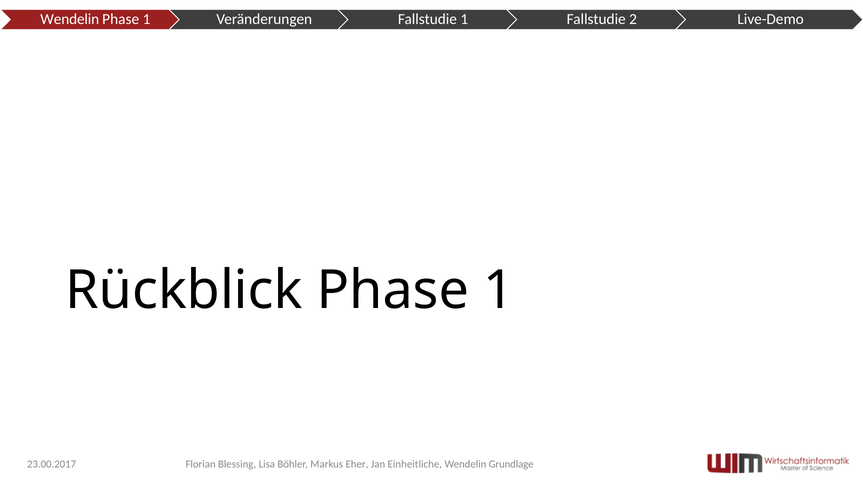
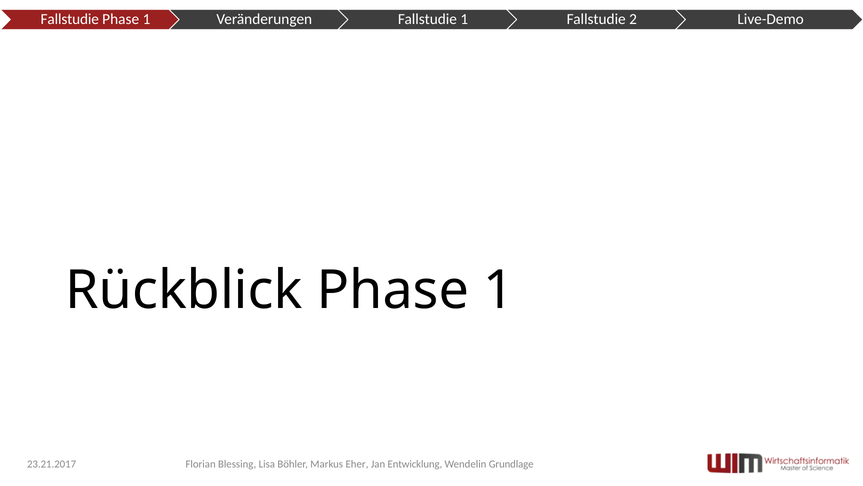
Wendelin at (70, 19): Wendelin -> Fallstudie
Einheitliche: Einheitliche -> Entwicklung
23.00.2017: 23.00.2017 -> 23.21.2017
